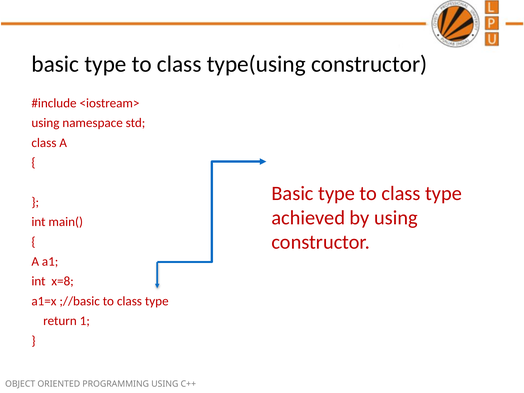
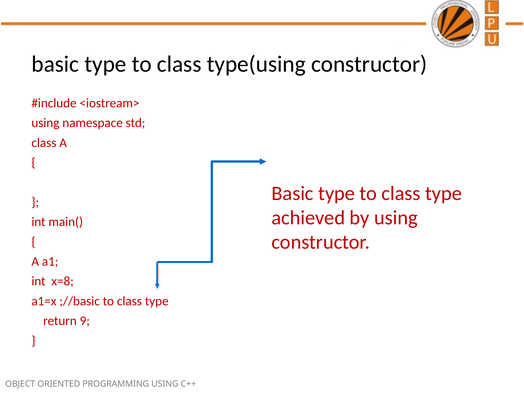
1: 1 -> 9
